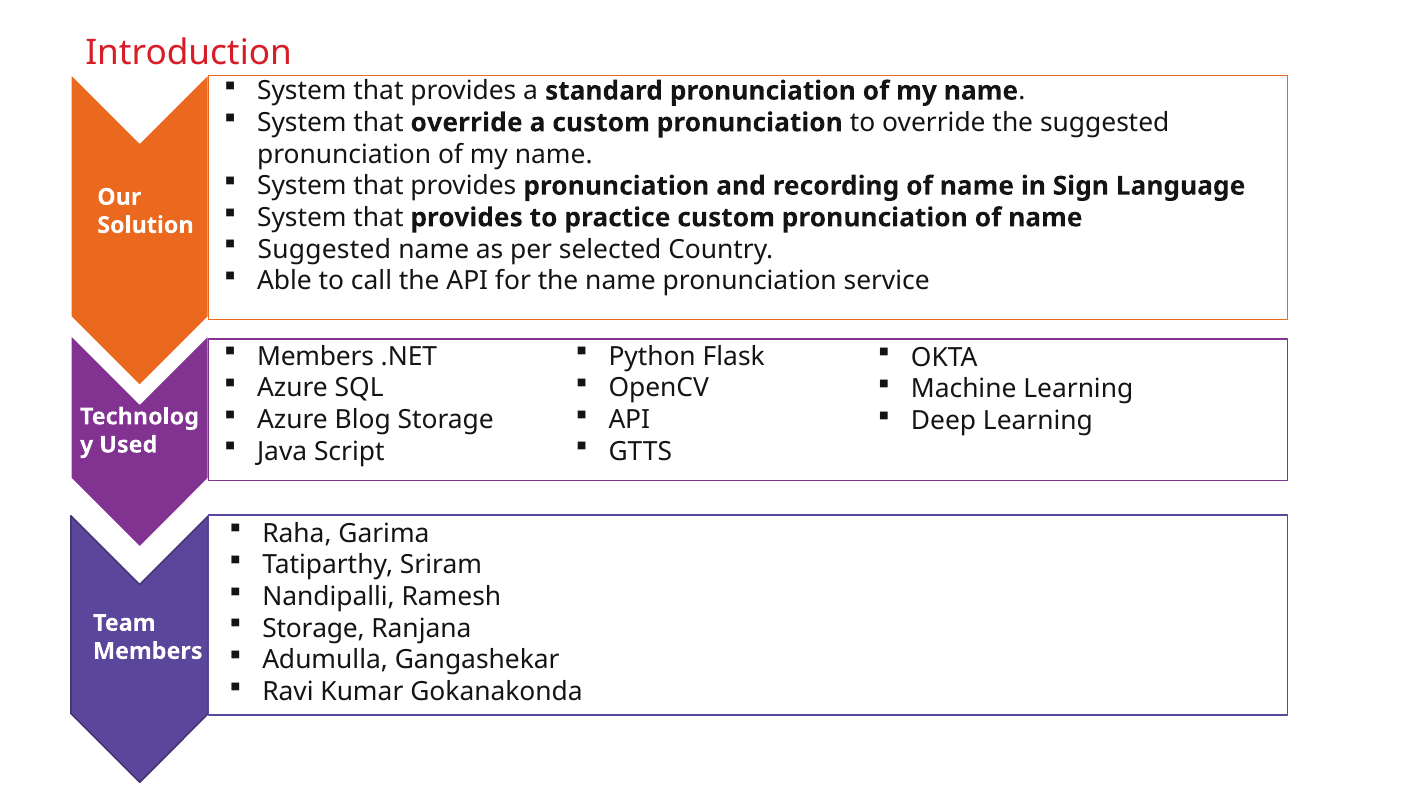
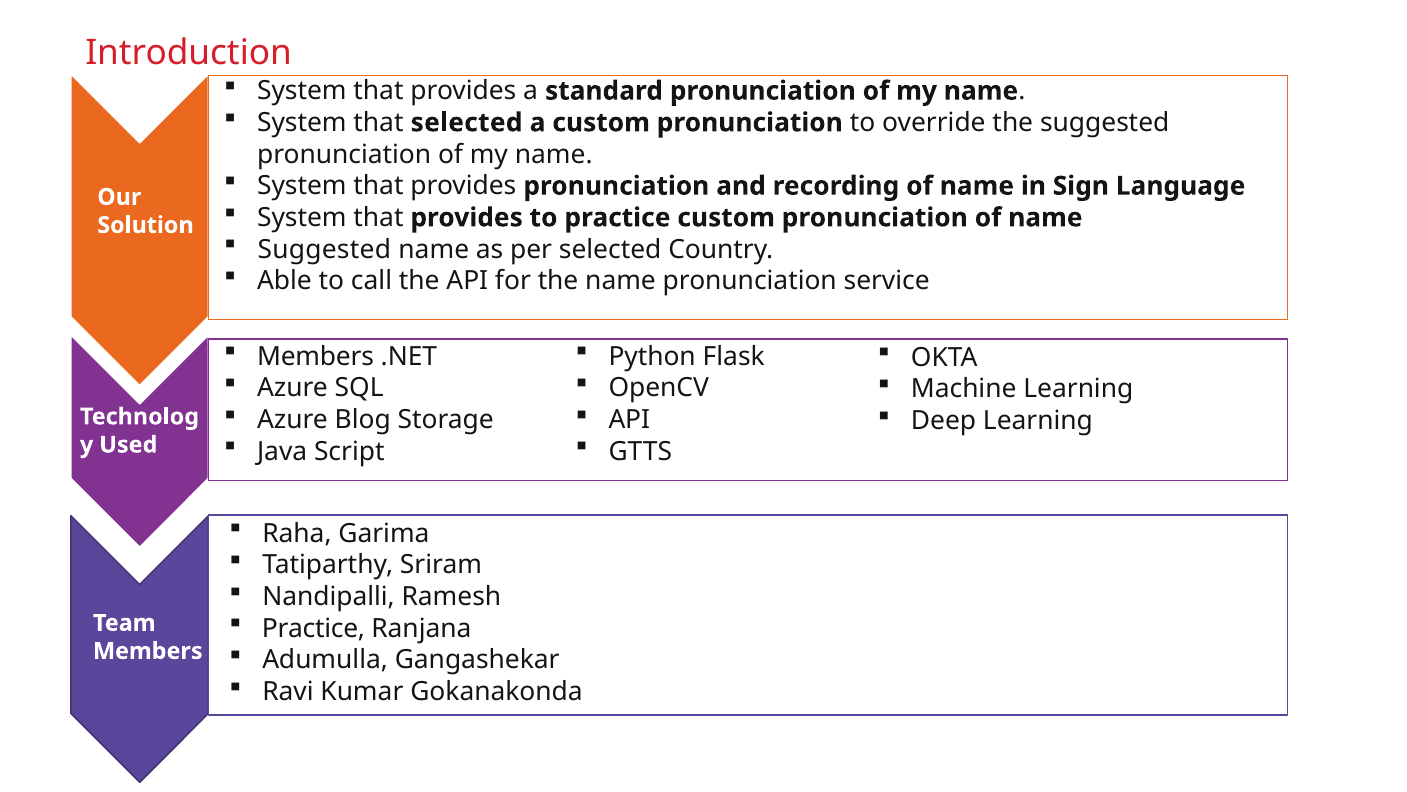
that override: override -> selected
Storage at (313, 628): Storage -> Practice
